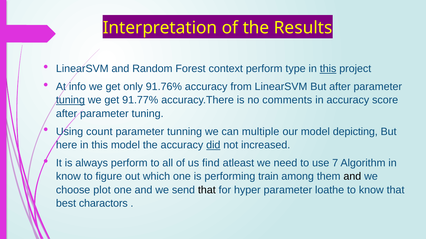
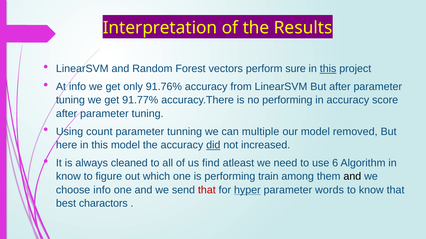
context: context -> vectors
type: type -> sure
tuning at (70, 100) underline: present -> none
no comments: comments -> performing
depicting: depicting -> removed
always perform: perform -> cleaned
7: 7 -> 6
choose plot: plot -> info
that at (207, 190) colour: black -> red
hyper underline: none -> present
loathe: loathe -> words
